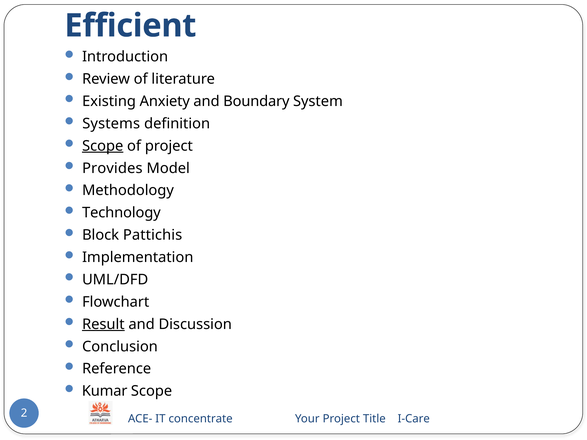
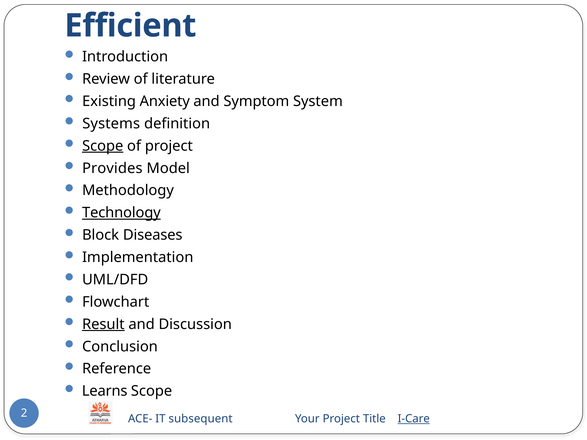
Boundary: Boundary -> Symptom
Technology underline: none -> present
Pattichis: Pattichis -> Diseases
Kumar: Kumar -> Learns
concentrate: concentrate -> subsequent
I-Care underline: none -> present
